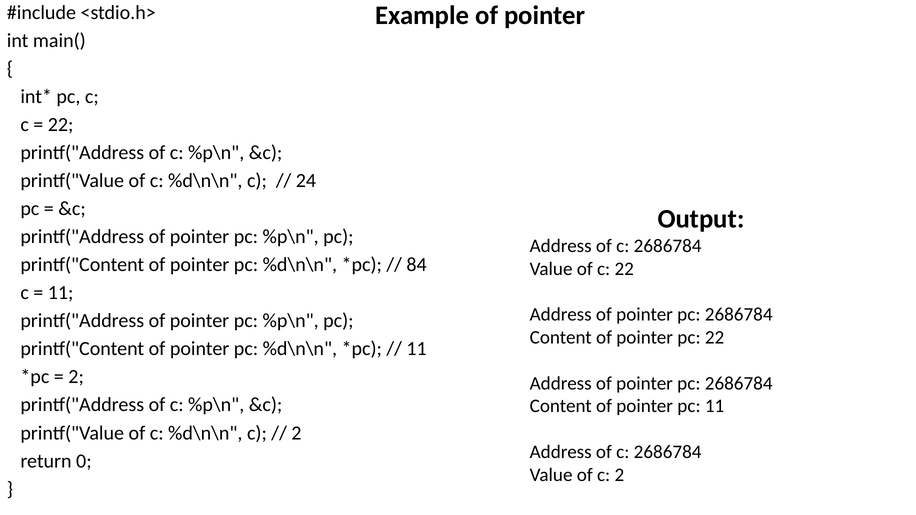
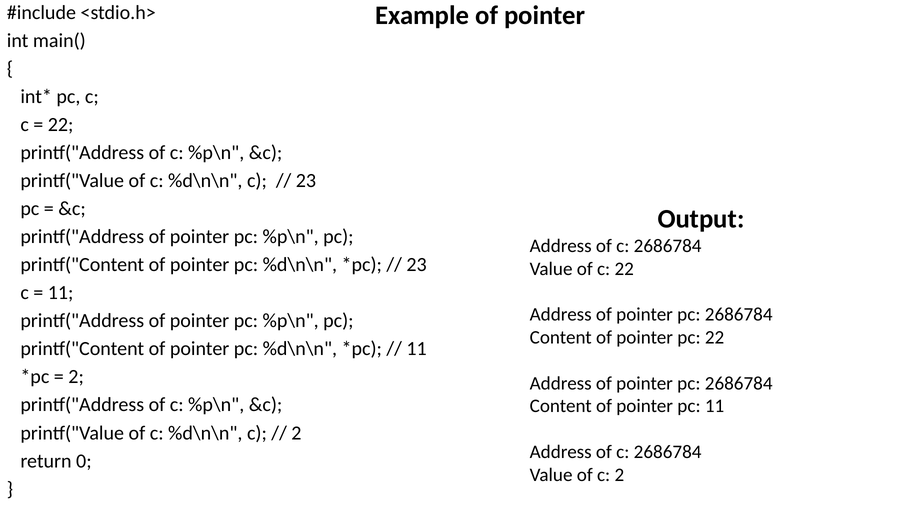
24 at (306, 181): 24 -> 23
84 at (417, 265): 84 -> 23
